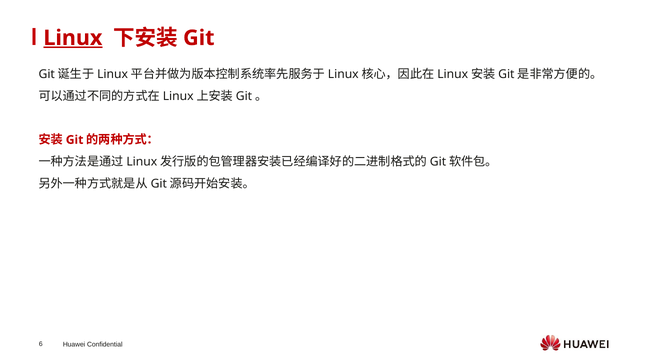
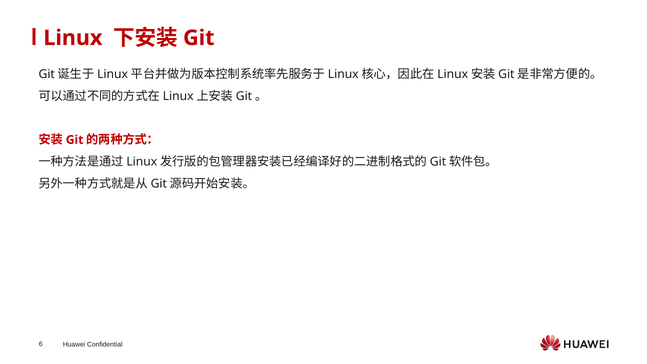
Linux underline: present -> none
